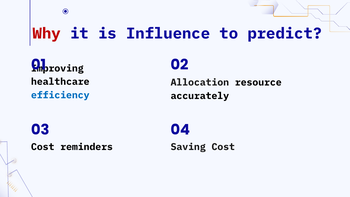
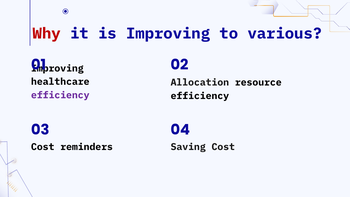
is Influence: Influence -> Improving
predict: predict -> various
efficiency at (60, 95) colour: blue -> purple
accurately at (200, 96): accurately -> efficiency
